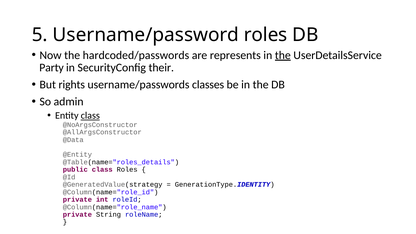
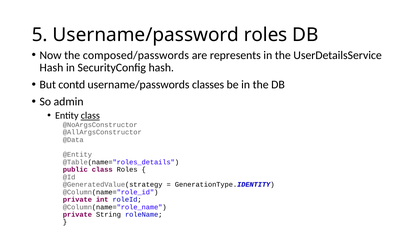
hardcoded/passwords: hardcoded/passwords -> composed/passwords
the at (283, 55) underline: present -> none
Party at (52, 68): Party -> Hash
SecurityConfig their: their -> hash
rights: rights -> contd
